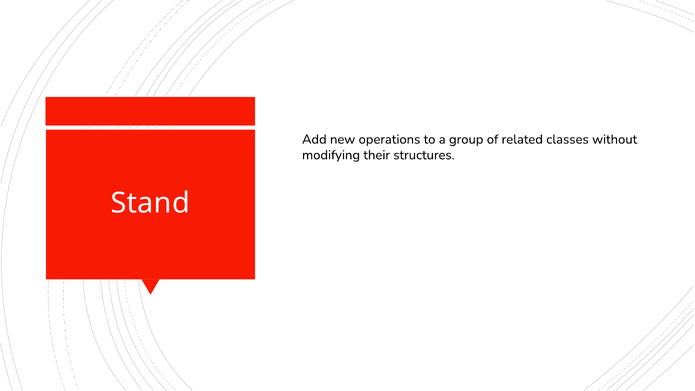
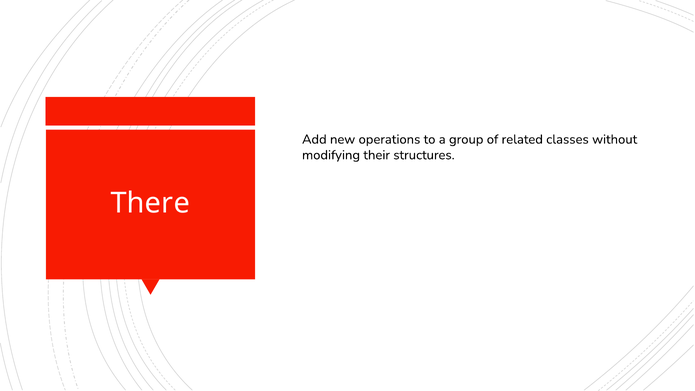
Stand: Stand -> There
